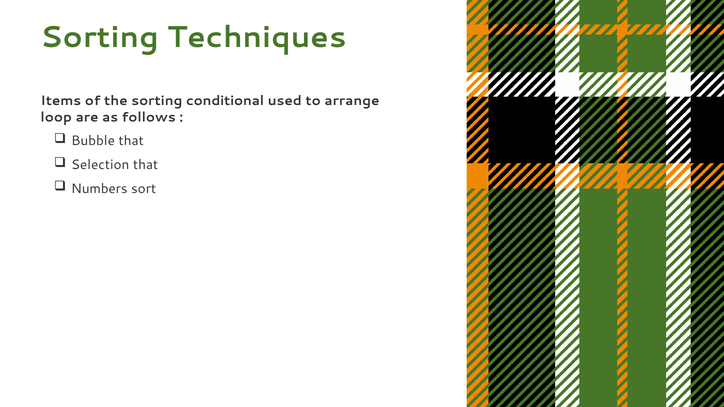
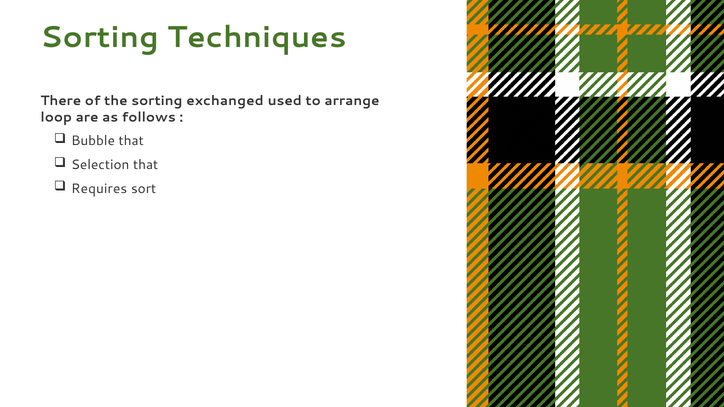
Items: Items -> There
conditional: conditional -> exchanged
Numbers: Numbers -> Requires
